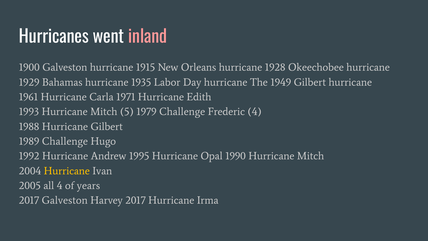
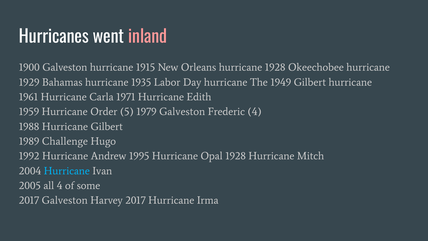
1993: 1993 -> 1959
Mitch at (104, 112): Mitch -> Order
1979 Challenge: Challenge -> Galveston
Opal 1990: 1990 -> 1928
Hurricane at (67, 171) colour: yellow -> light blue
years: years -> some
